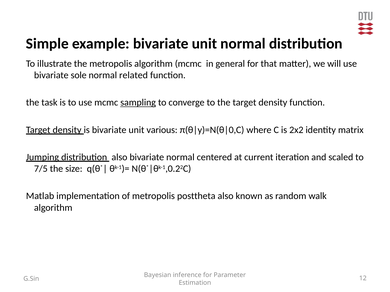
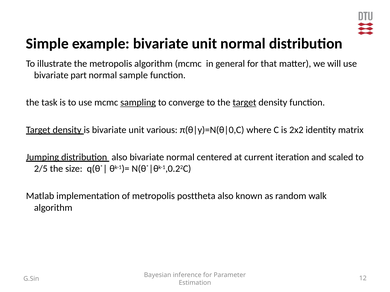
sole: sole -> part
related: related -> sample
target at (245, 103) underline: none -> present
7/5: 7/5 -> 2/5
